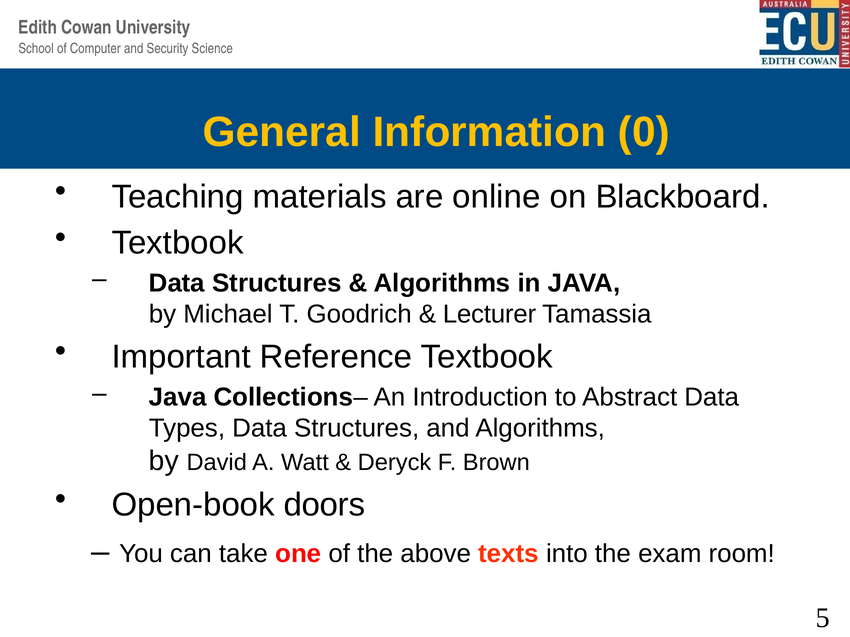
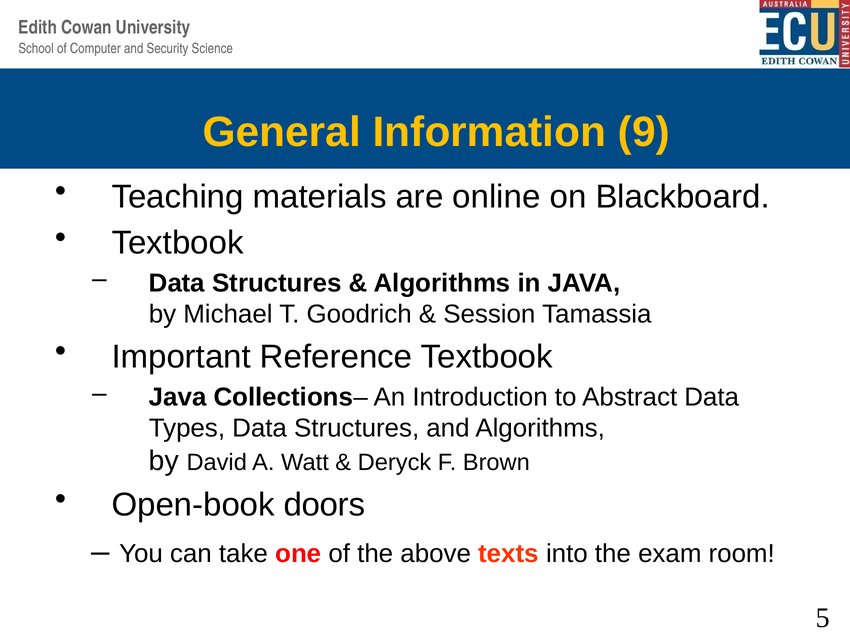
0: 0 -> 9
Lecturer: Lecturer -> Session
